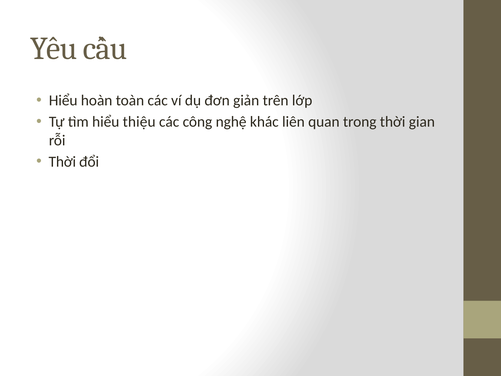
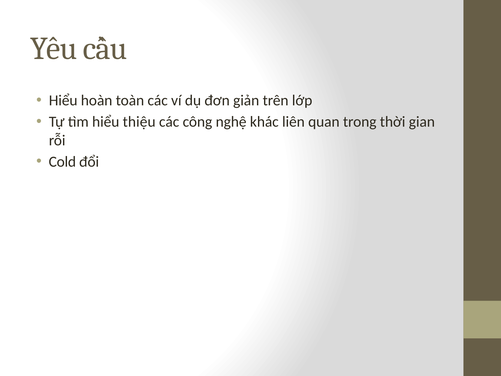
Thời at (62, 162): Thời -> Cold
